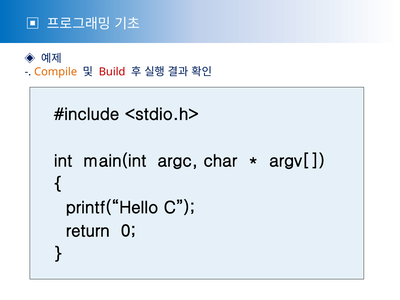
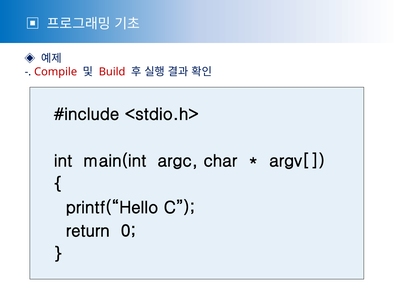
Compile colour: orange -> red
